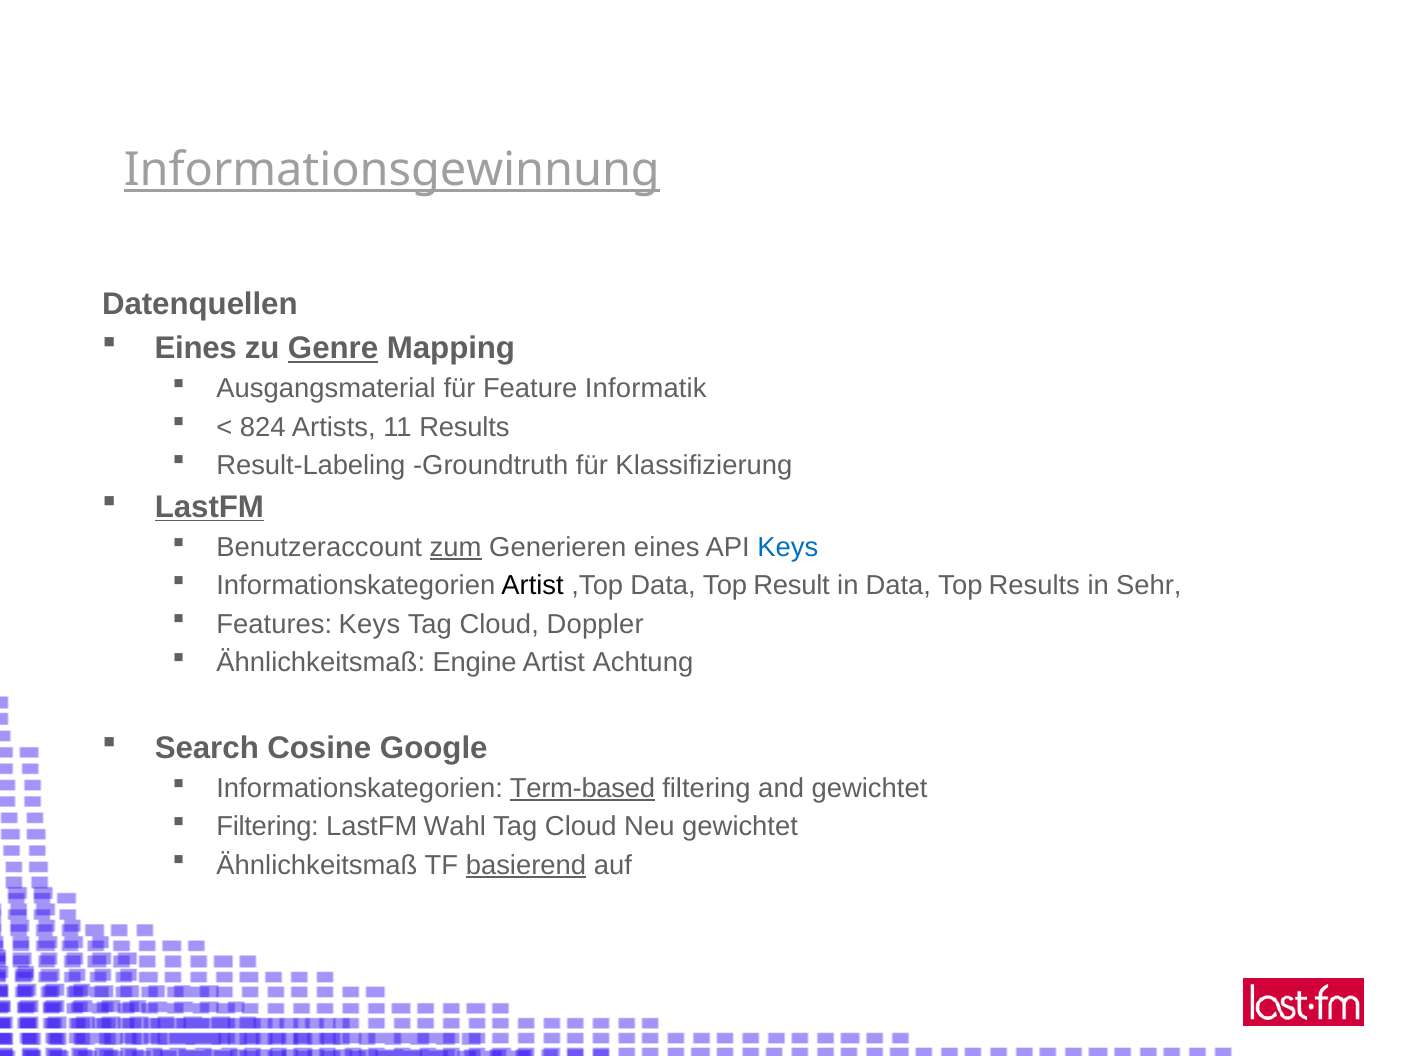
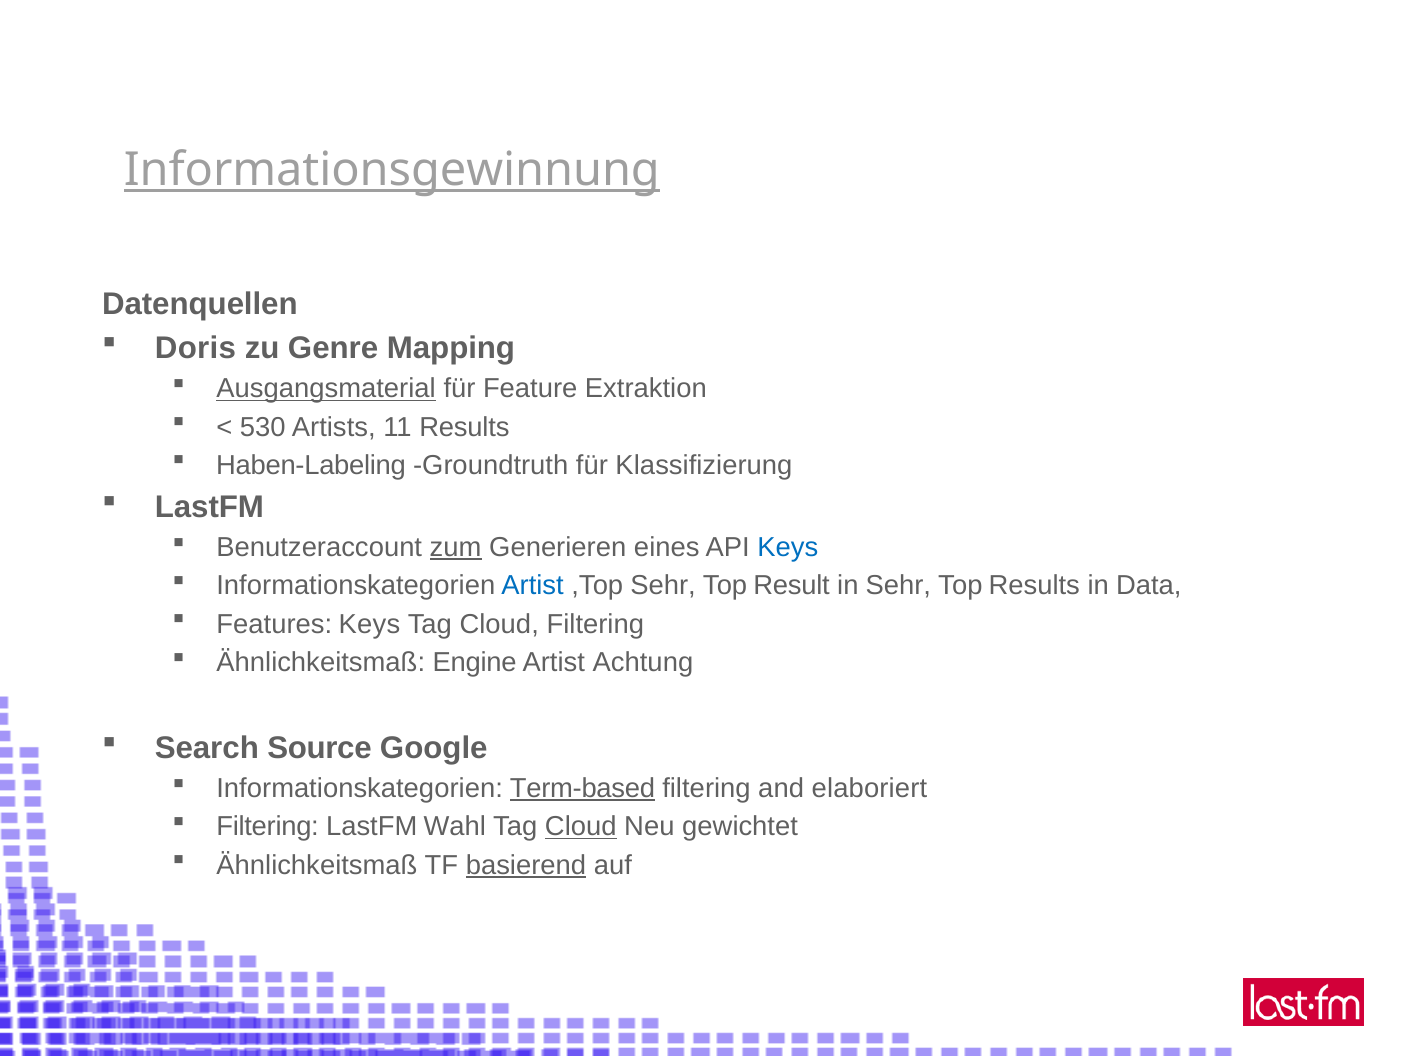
Eines at (196, 348): Eines -> Doris
Genre underline: present -> none
Ausgangsmaterial underline: none -> present
Informatik: Informatik -> Extraktion
824: 824 -> 530
Result-Labeling: Result-Labeling -> Haben-Labeling
LastFM at (209, 507) underline: present -> none
Artist at (533, 586) colour: black -> blue
,Top Data: Data -> Sehr
in Data: Data -> Sehr
Sehr: Sehr -> Data
Cloud Doppler: Doppler -> Filtering
Cosine: Cosine -> Source
and gewichtet: gewichtet -> elaboriert
Cloud at (581, 827) underline: none -> present
